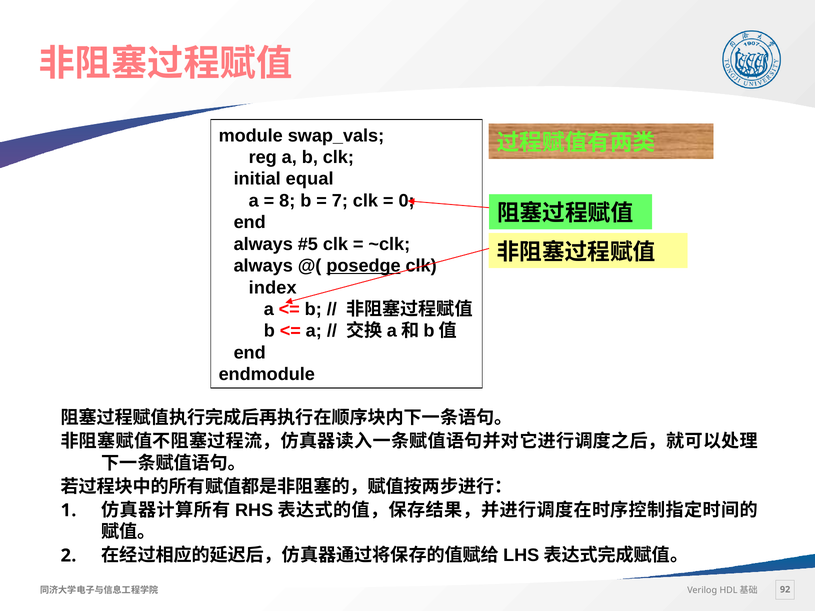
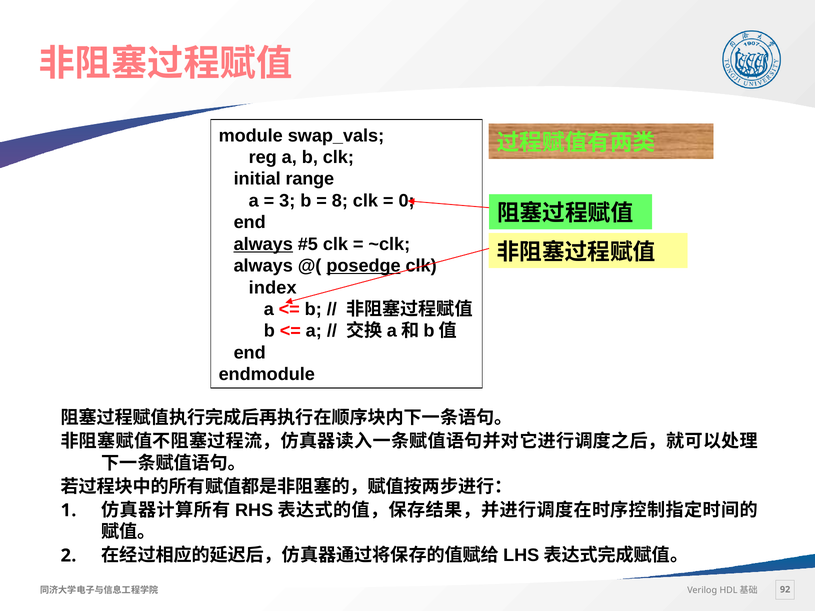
equal: equal -> range
8: 8 -> 3
7: 7 -> 8
always at (263, 244) underline: none -> present
